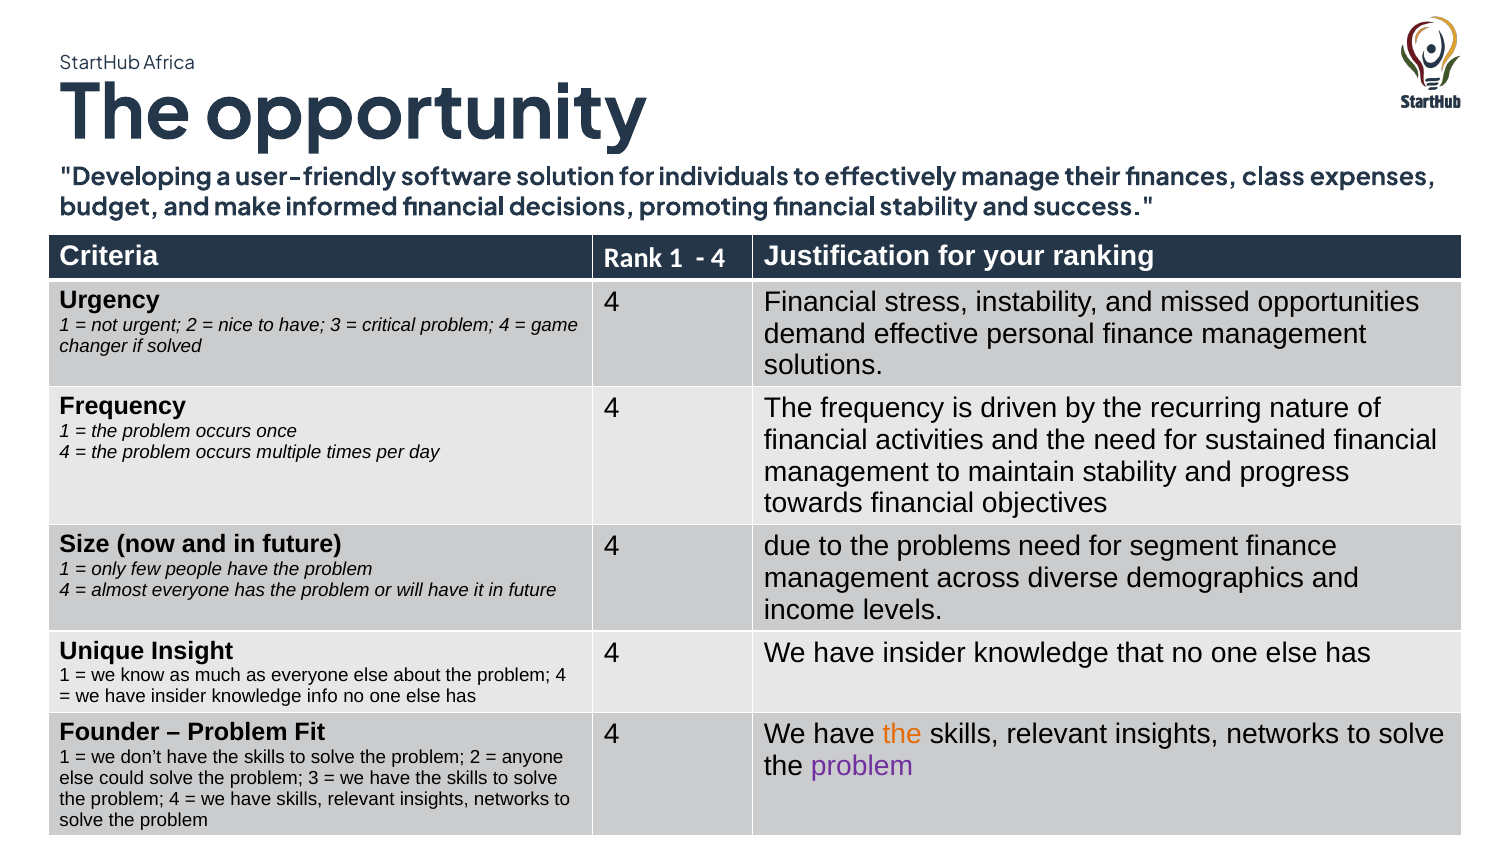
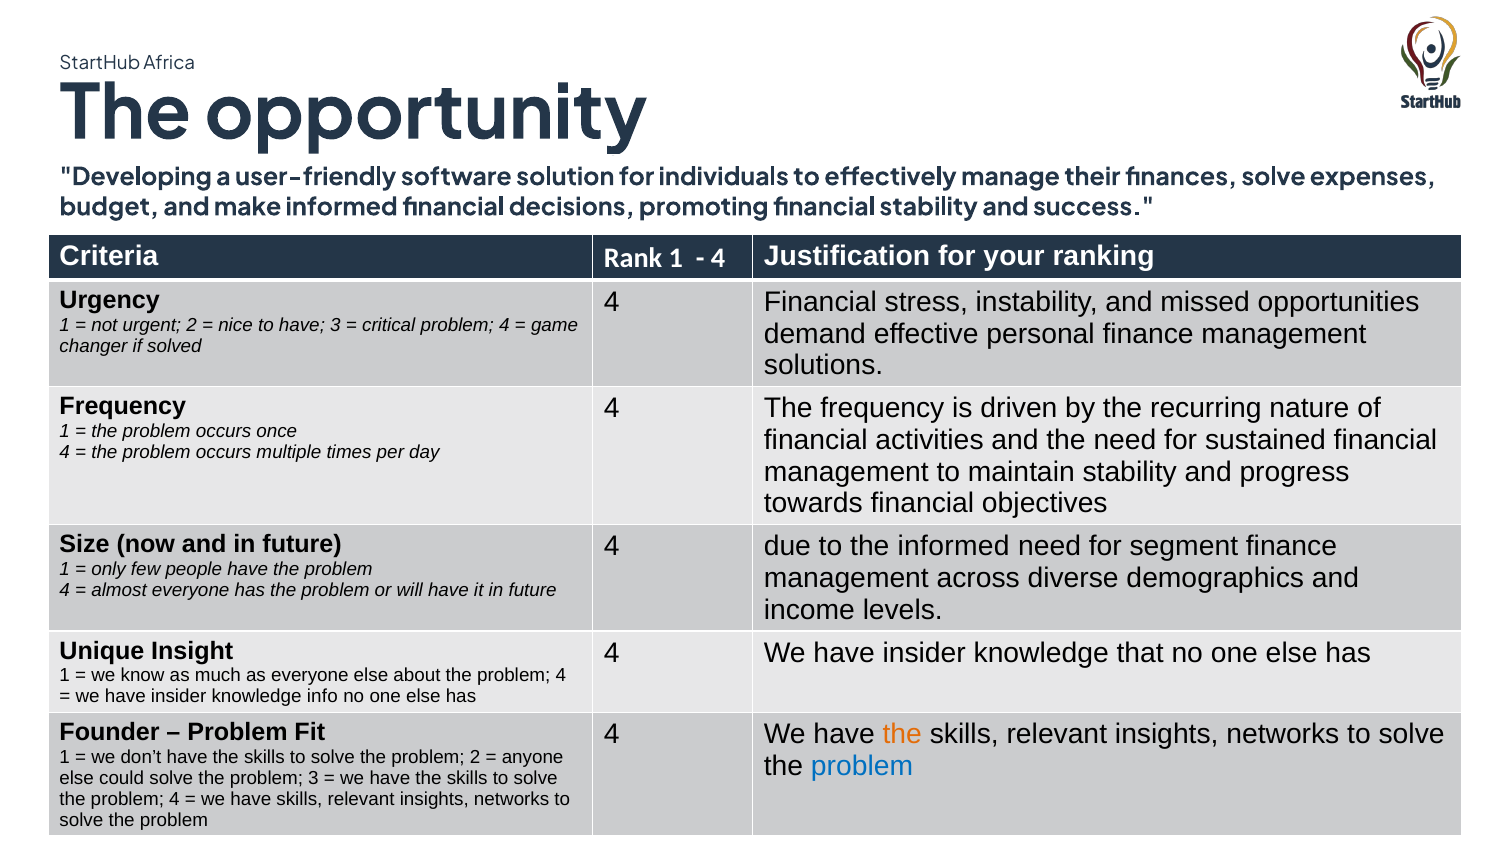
finances class: class -> solve
the problems: problems -> informed
problem at (862, 766) colour: purple -> blue
